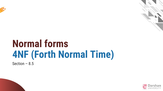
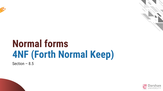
Time: Time -> Keep
